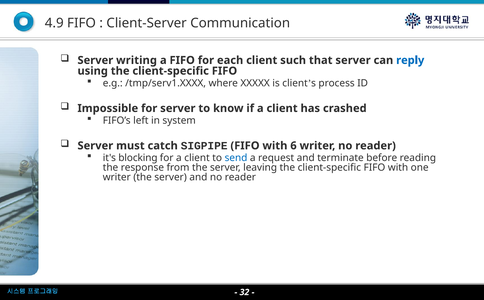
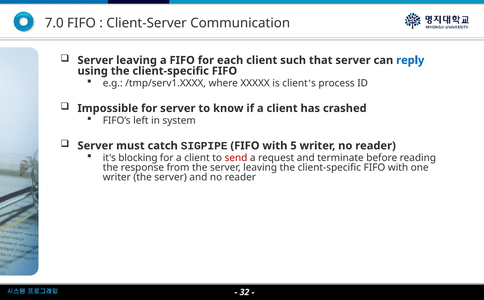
4.9: 4.9 -> 7.0
writing at (137, 60): writing -> leaving
6: 6 -> 5
send colour: blue -> red
